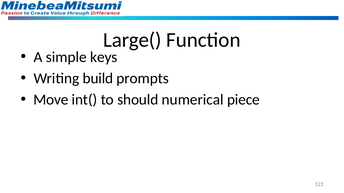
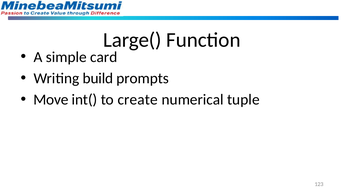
keys: keys -> card
should: should -> create
piece: piece -> tuple
